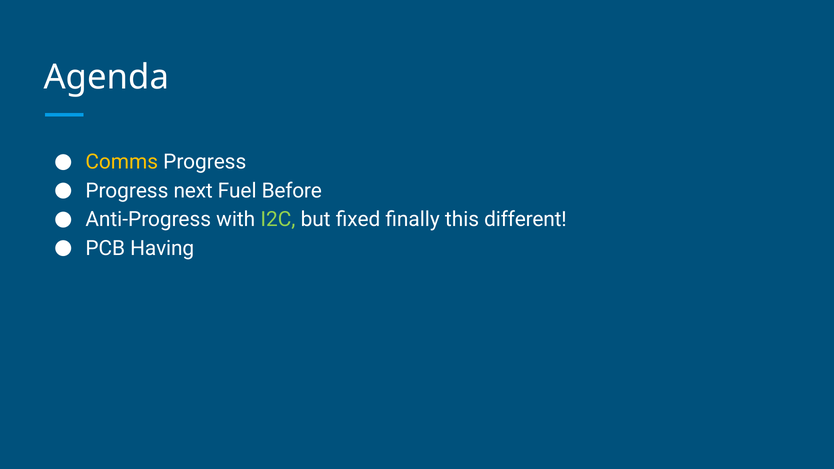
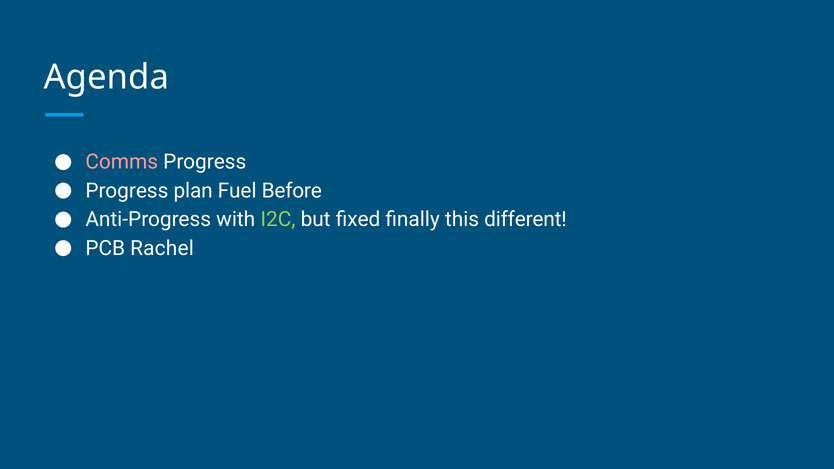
Comms colour: yellow -> pink
next: next -> plan
Having: Having -> Rachel
